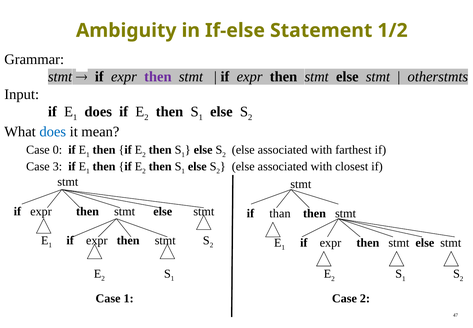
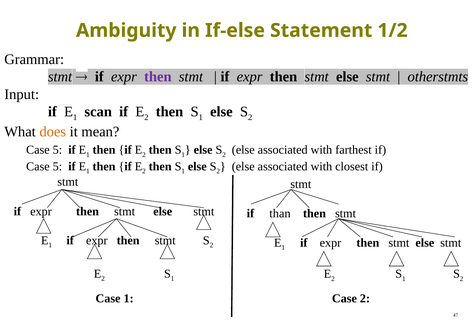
1 does: does -> scan
does at (53, 131) colour: blue -> orange
0 at (57, 150): 0 -> 5
3 at (57, 166): 3 -> 5
